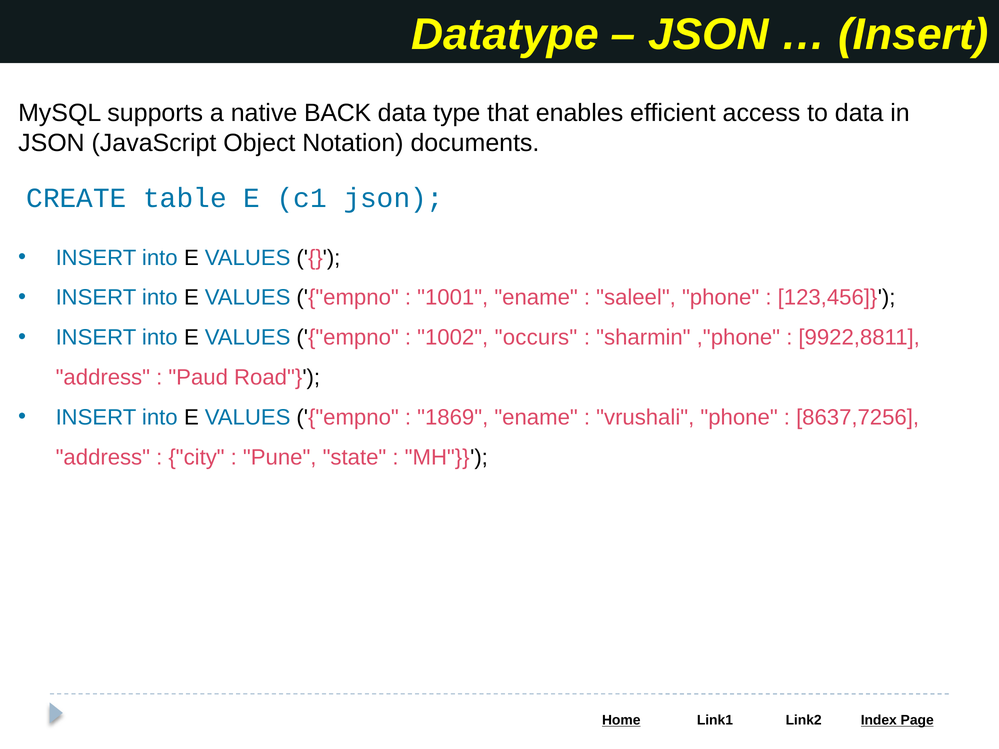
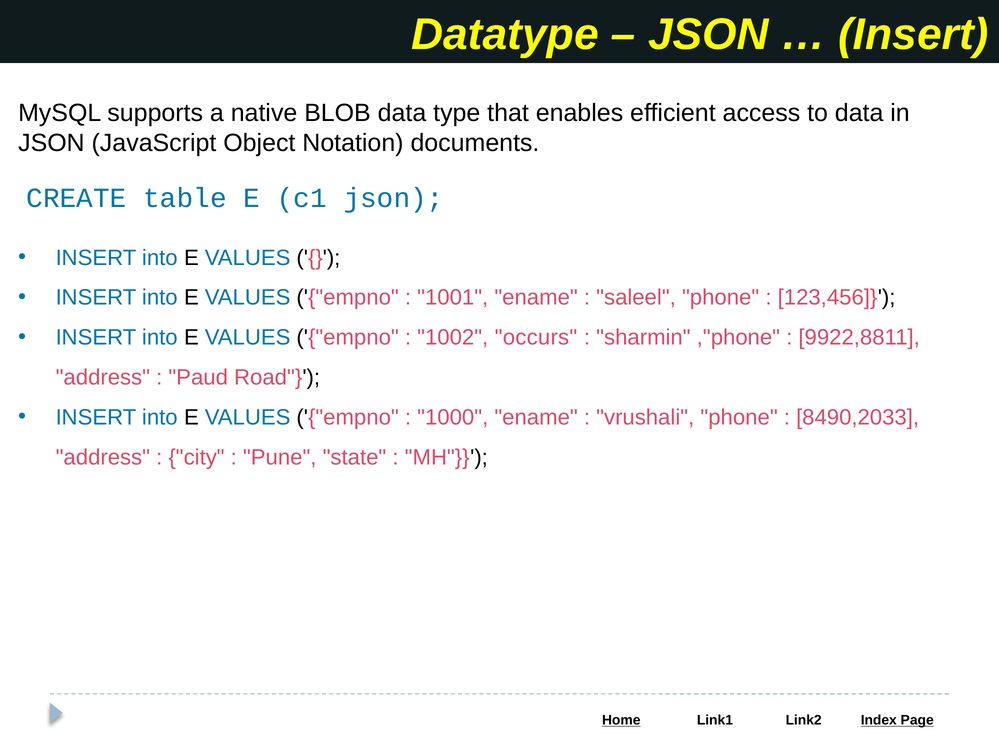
BACK: BACK -> BLOB
1869: 1869 -> 1000
8637,7256: 8637,7256 -> 8490,2033
